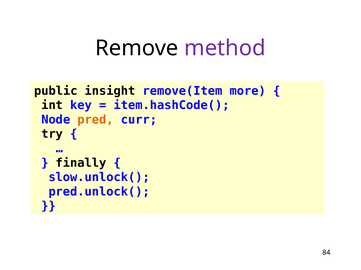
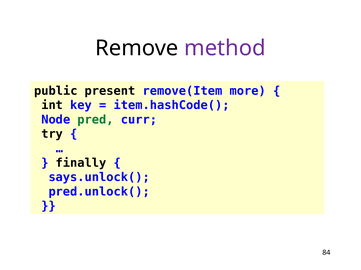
insight: insight -> present
pred colour: orange -> green
slow.unlock(: slow.unlock( -> says.unlock(
